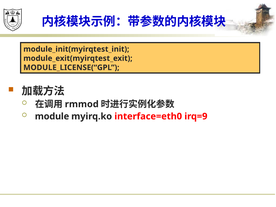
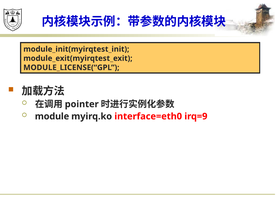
rmmod: rmmod -> pointer
